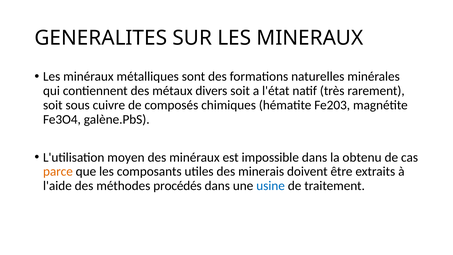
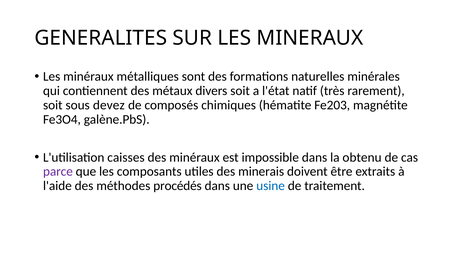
cuivre: cuivre -> devez
moyen: moyen -> caisses
parce colour: orange -> purple
